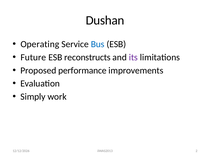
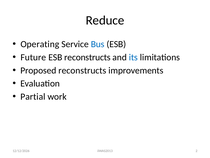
Dushan: Dushan -> Reduce
its colour: purple -> blue
Proposed performance: performance -> reconstructs
Simply: Simply -> Partial
